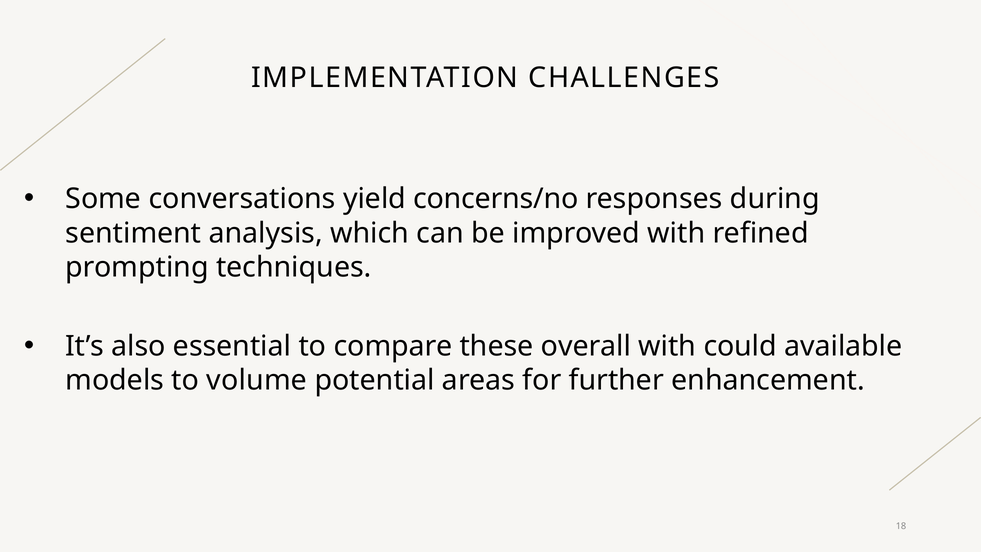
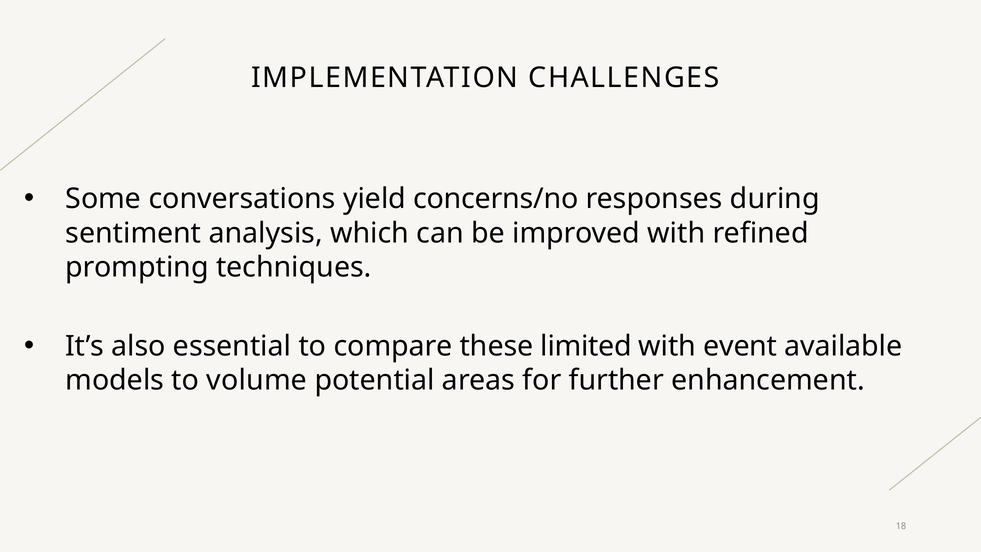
overall: overall -> limited
could: could -> event
